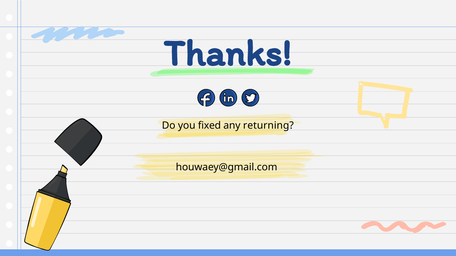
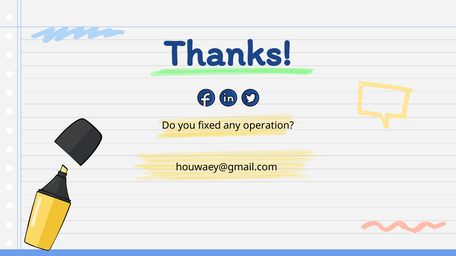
returning: returning -> operation
